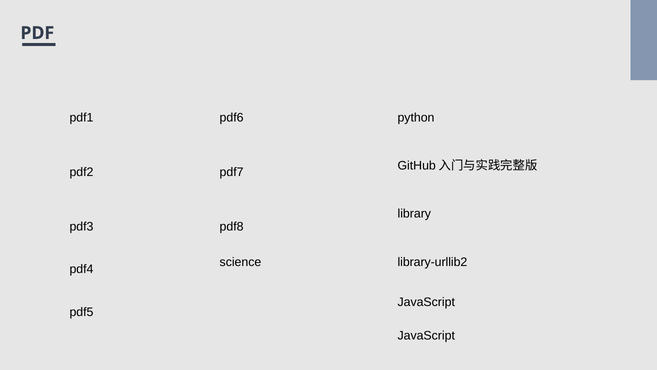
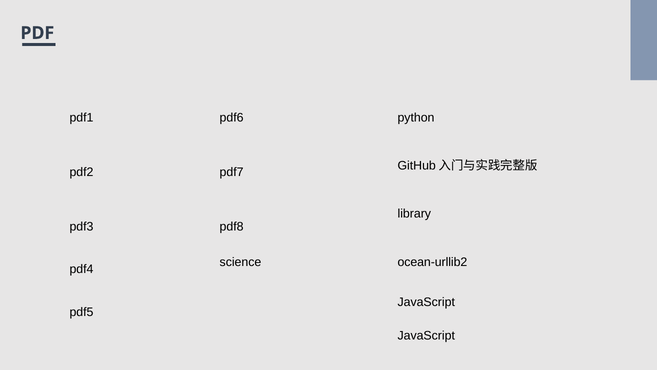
library-urllib2: library-urllib2 -> ocean-urllib2
